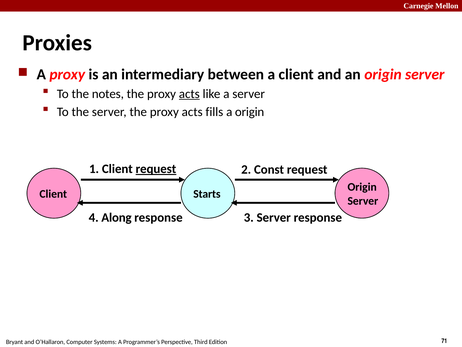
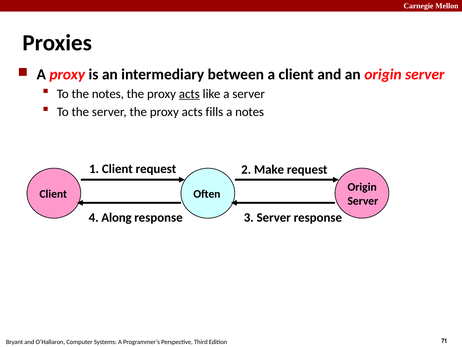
a origin: origin -> notes
request at (156, 169) underline: present -> none
Const: Const -> Make
Starts: Starts -> Often
